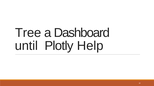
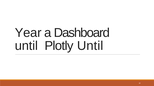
Tree: Tree -> Year
Plotly Help: Help -> Until
